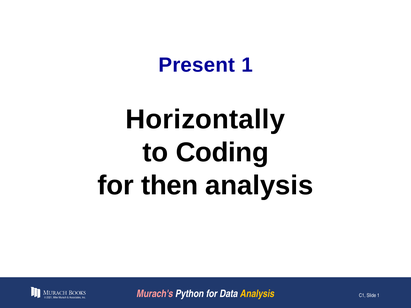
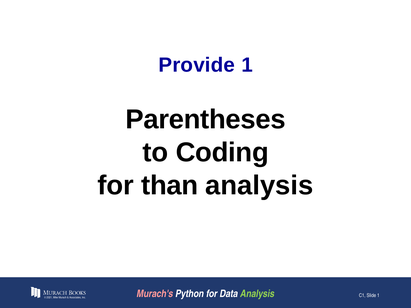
Present: Present -> Provide
Horizontally: Horizontally -> Parentheses
then: then -> than
Analysis at (257, 294) colour: yellow -> light green
